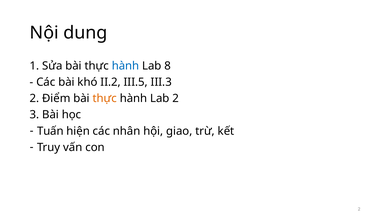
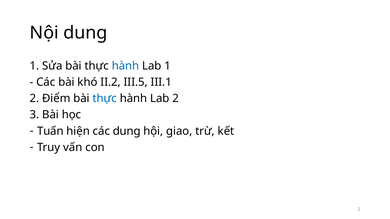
Lab 8: 8 -> 1
III.3: III.3 -> III.1
thực at (105, 99) colour: orange -> blue
các nhân: nhân -> dung
